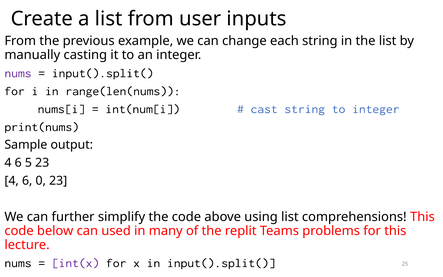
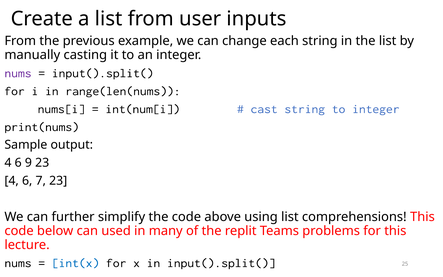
5: 5 -> 9
0: 0 -> 7
int(x colour: purple -> blue
